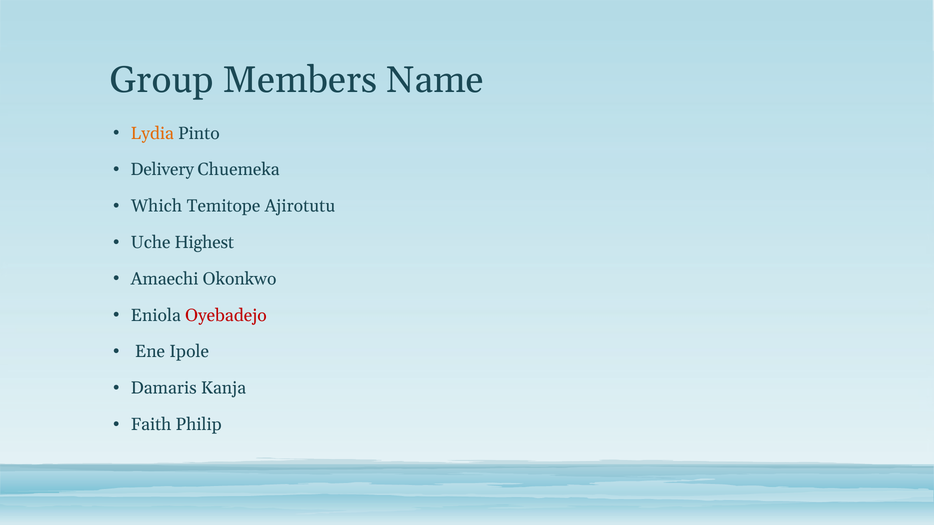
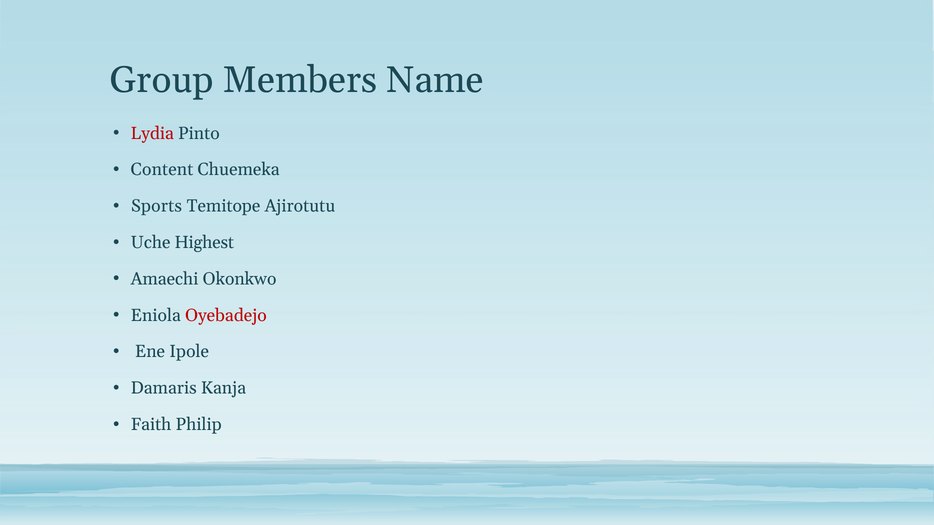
Lydia colour: orange -> red
Delivery: Delivery -> Content
Which: Which -> Sports
